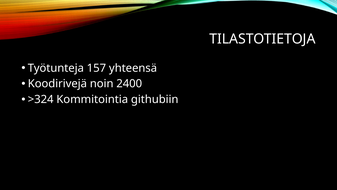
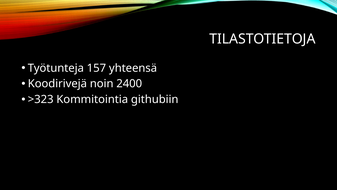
>324: >324 -> >323
